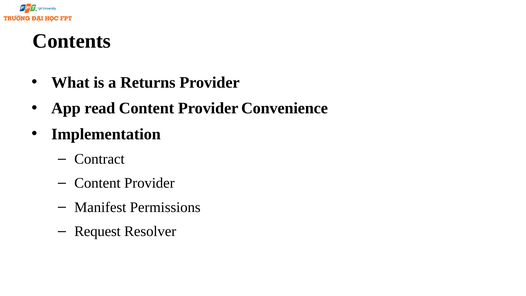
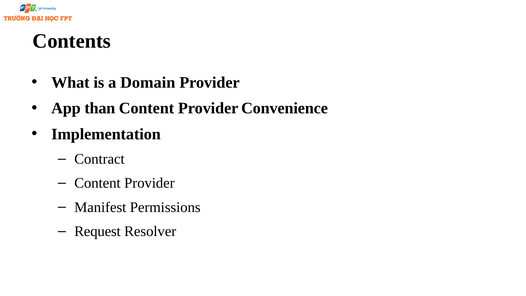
Returns: Returns -> Domain
read: read -> than
